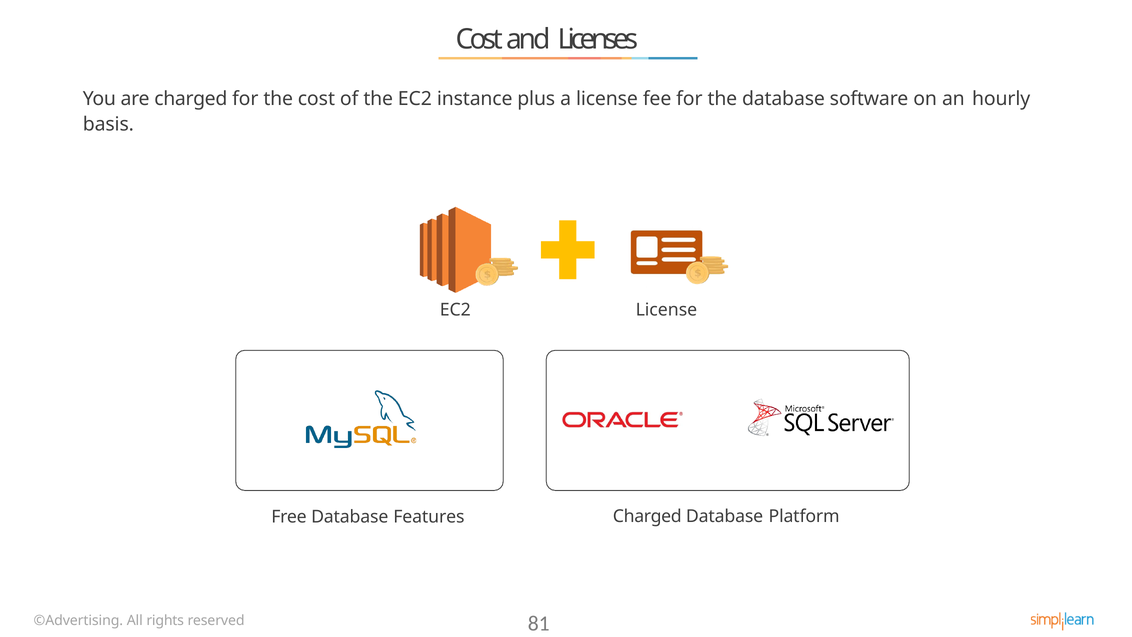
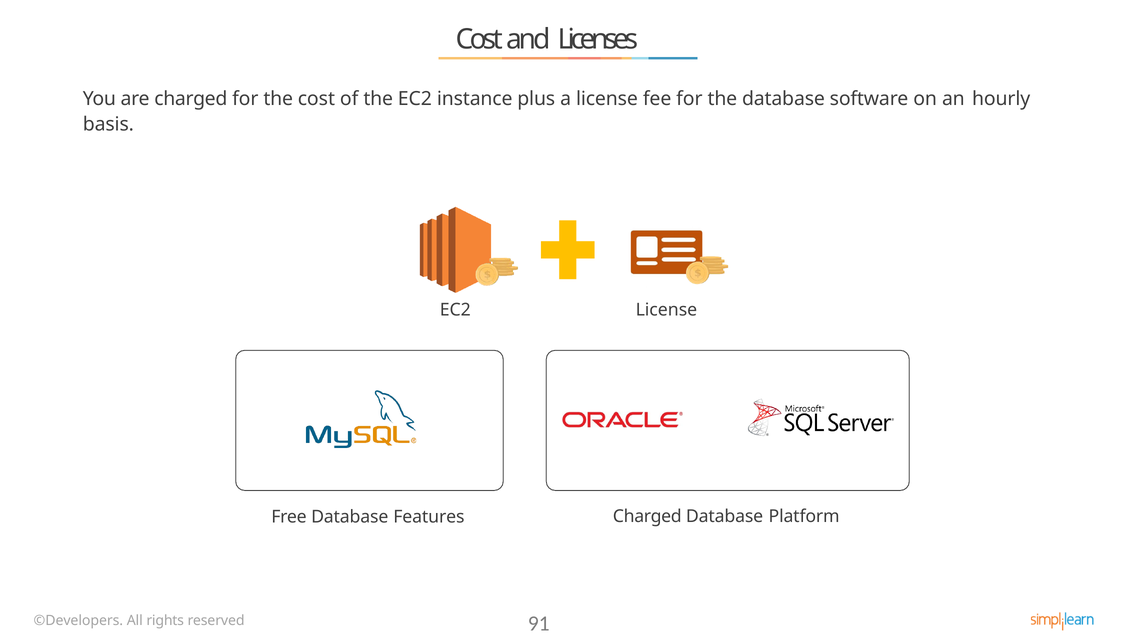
©Advertising: ©Advertising -> ©Developers
81: 81 -> 91
